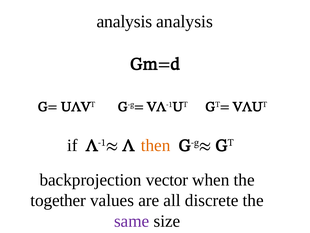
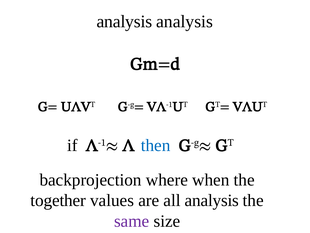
then colour: orange -> blue
vector: vector -> where
all discrete: discrete -> analysis
